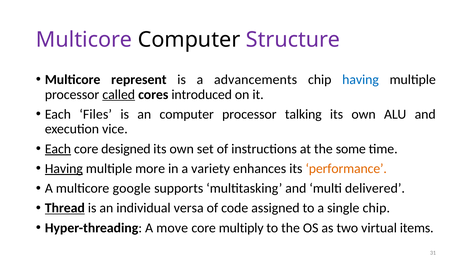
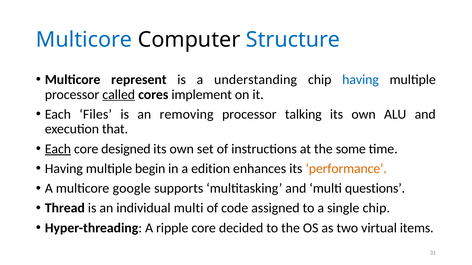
Multicore at (84, 40) colour: purple -> blue
Structure colour: purple -> blue
advancements: advancements -> understanding
introduced: introduced -> implement
an computer: computer -> removing
vice: vice -> that
Having at (64, 169) underline: present -> none
more: more -> begin
variety: variety -> edition
delivered: delivered -> questions
Thread underline: present -> none
individual versa: versa -> multi
move: move -> ripple
multiply: multiply -> decided
